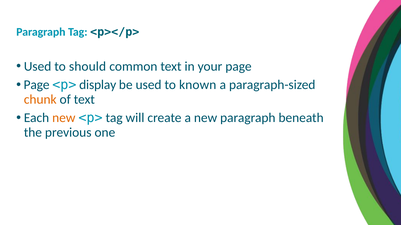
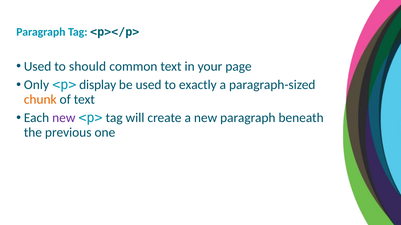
Page at (37, 85): Page -> Only
known: known -> exactly
new at (64, 118) colour: orange -> purple
